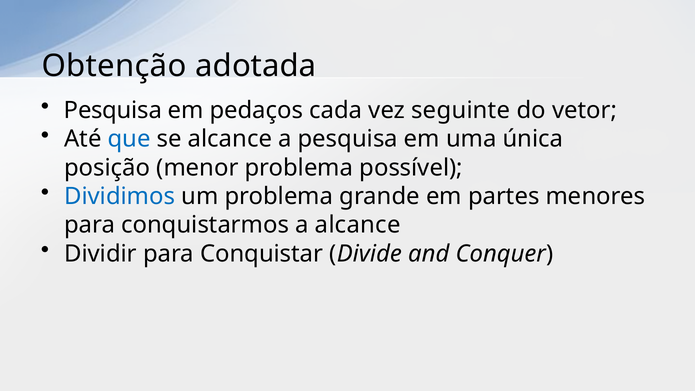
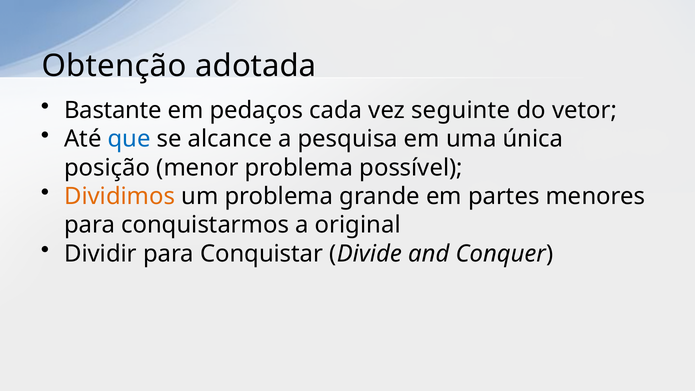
Pesquisa at (113, 110): Pesquisa -> Bastante
Dividimos colour: blue -> orange
a alcance: alcance -> original
